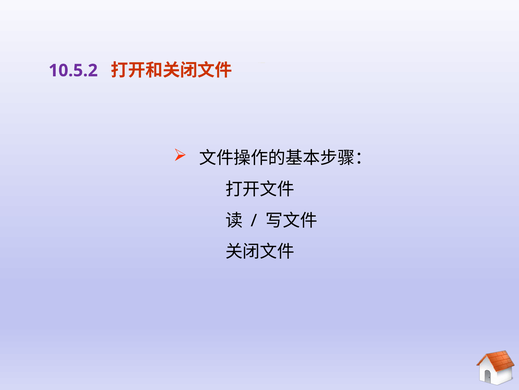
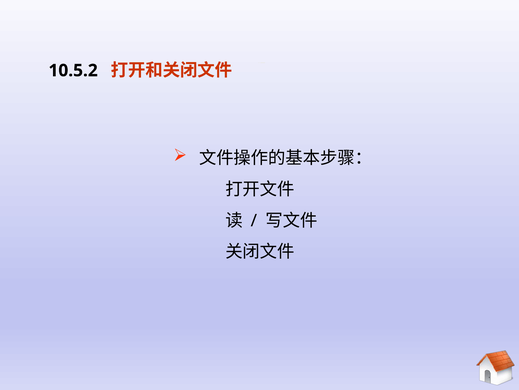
10.5.2 at (73, 70) colour: purple -> black
